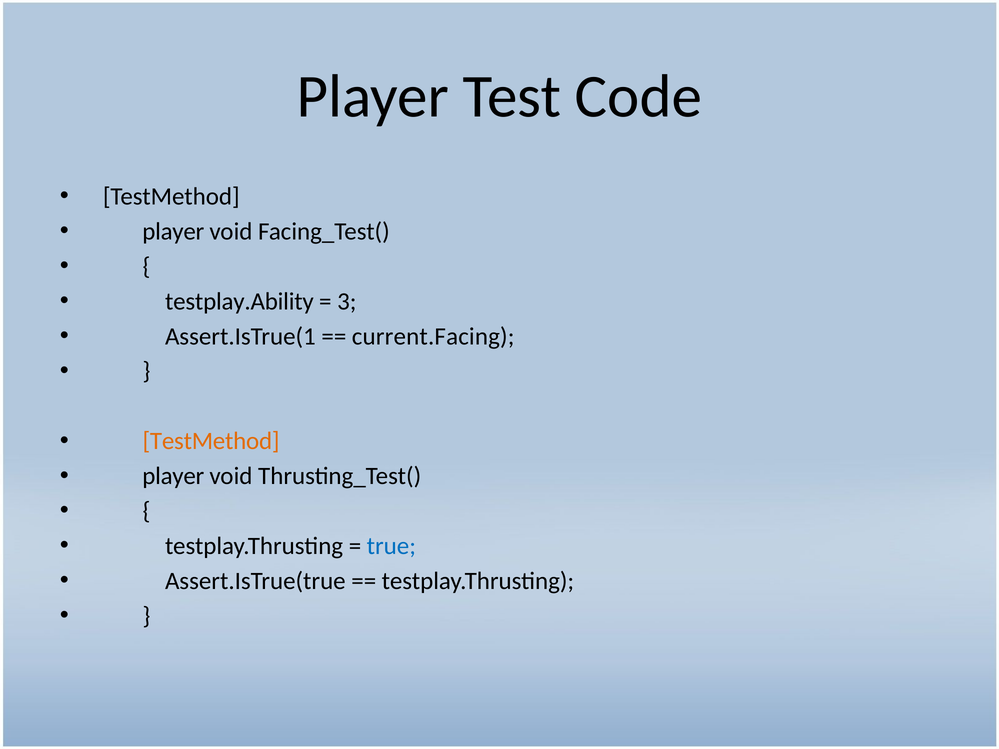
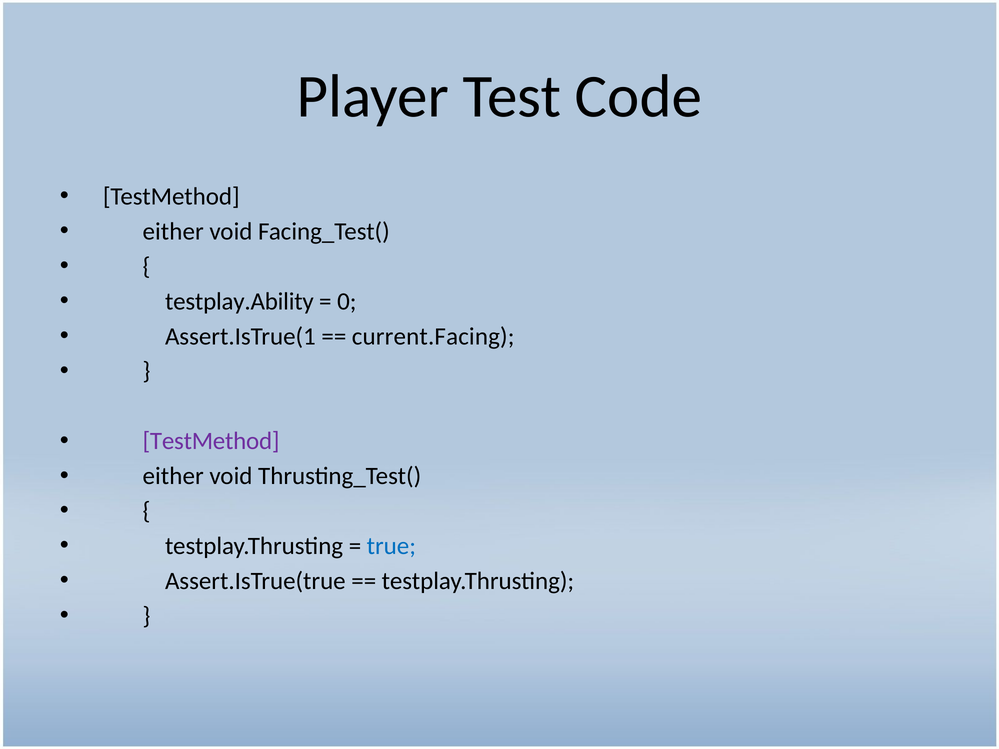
player at (173, 232): player -> either
3: 3 -> 0
TestMethod at (211, 441) colour: orange -> purple
player at (173, 476): player -> either
